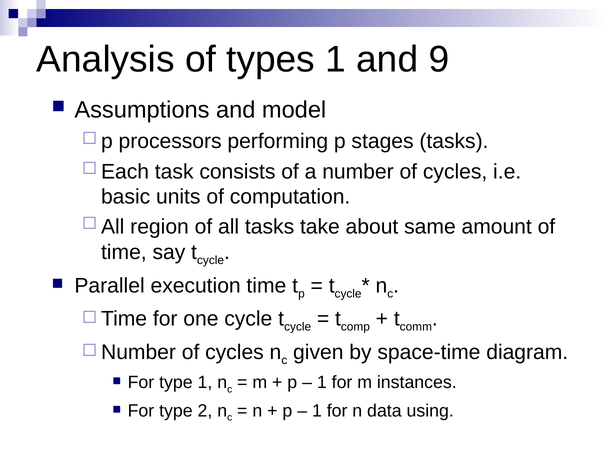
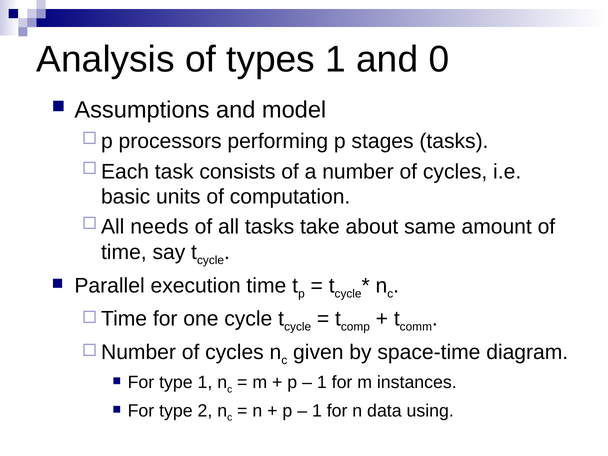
9: 9 -> 0
region: region -> needs
